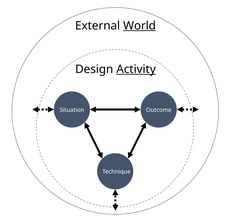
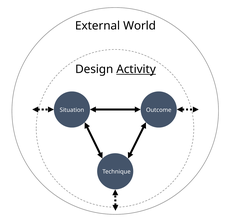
World underline: present -> none
